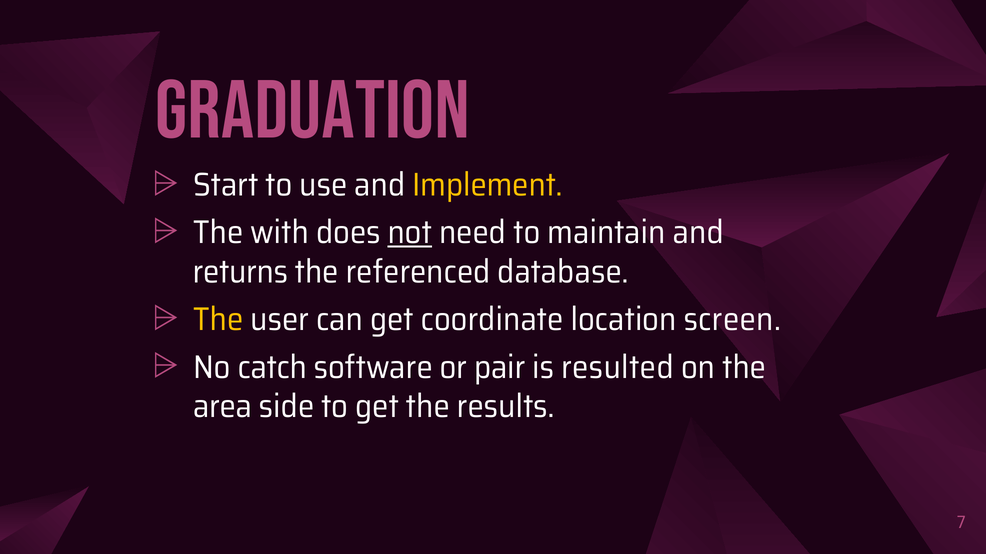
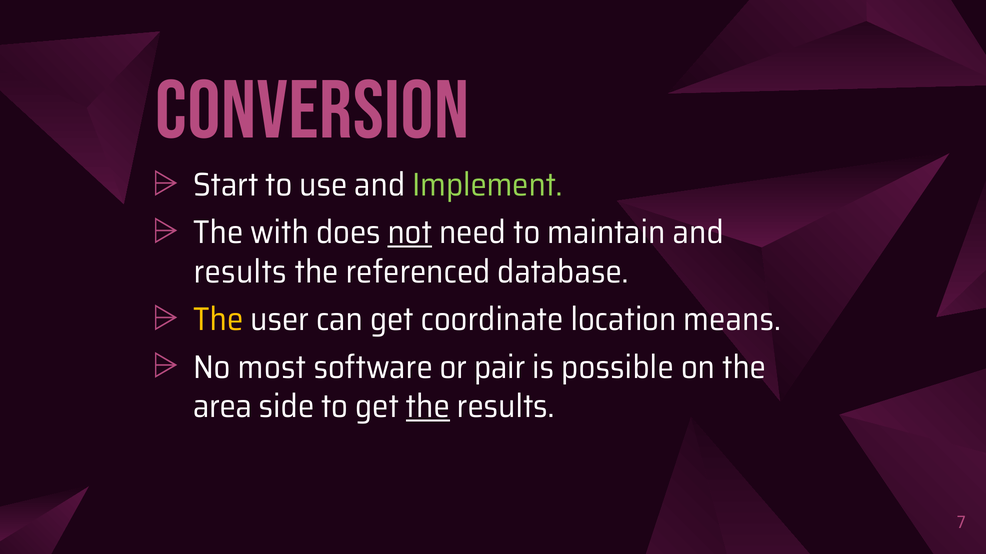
Graduation: Graduation -> Conversion
Implement colour: yellow -> light green
returns at (241, 272): returns -> results
screen: screen -> means
catch: catch -> most
resulted: resulted -> possible
the at (428, 407) underline: none -> present
